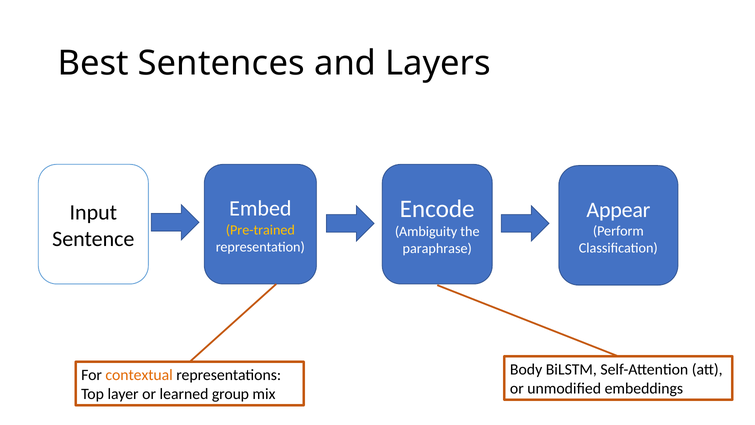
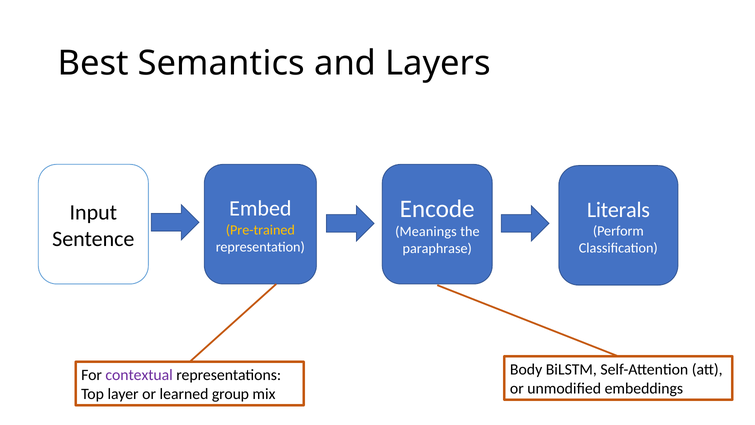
Sentences: Sentences -> Semantics
Appear: Appear -> Literals
Ambiguity: Ambiguity -> Meanings
contextual colour: orange -> purple
